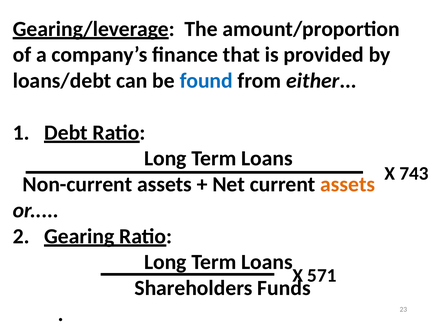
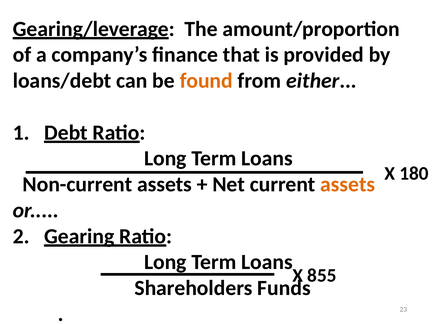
found colour: blue -> orange
743: 743 -> 180
571: 571 -> 855
